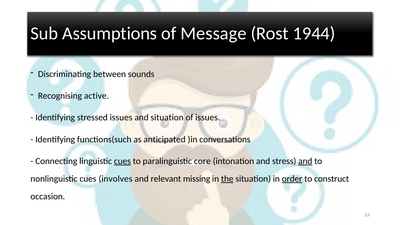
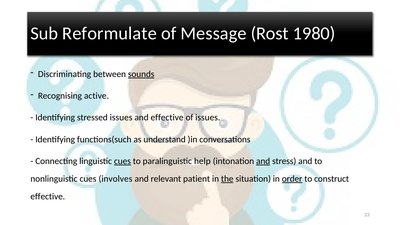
Assumptions: Assumptions -> Reformulate
1944: 1944 -> 1980
sounds underline: none -> present
and situation: situation -> effective
anticipated: anticipated -> understand
core: core -> help
and at (263, 161) underline: none -> present
and at (305, 161) underline: present -> none
missing: missing -> patient
occasion at (48, 196): occasion -> effective
